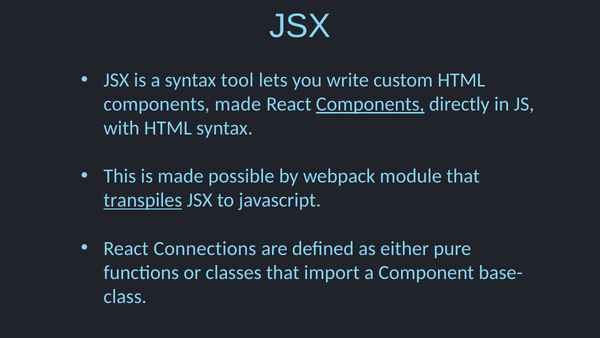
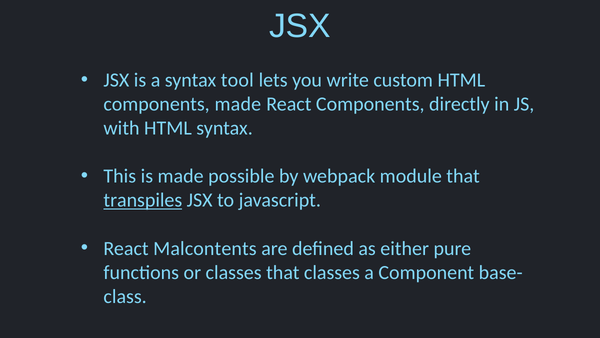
Components at (370, 104) underline: present -> none
Connections: Connections -> Malcontents
that import: import -> classes
